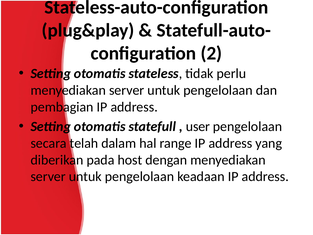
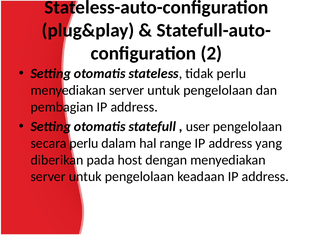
secara telah: telah -> perlu
